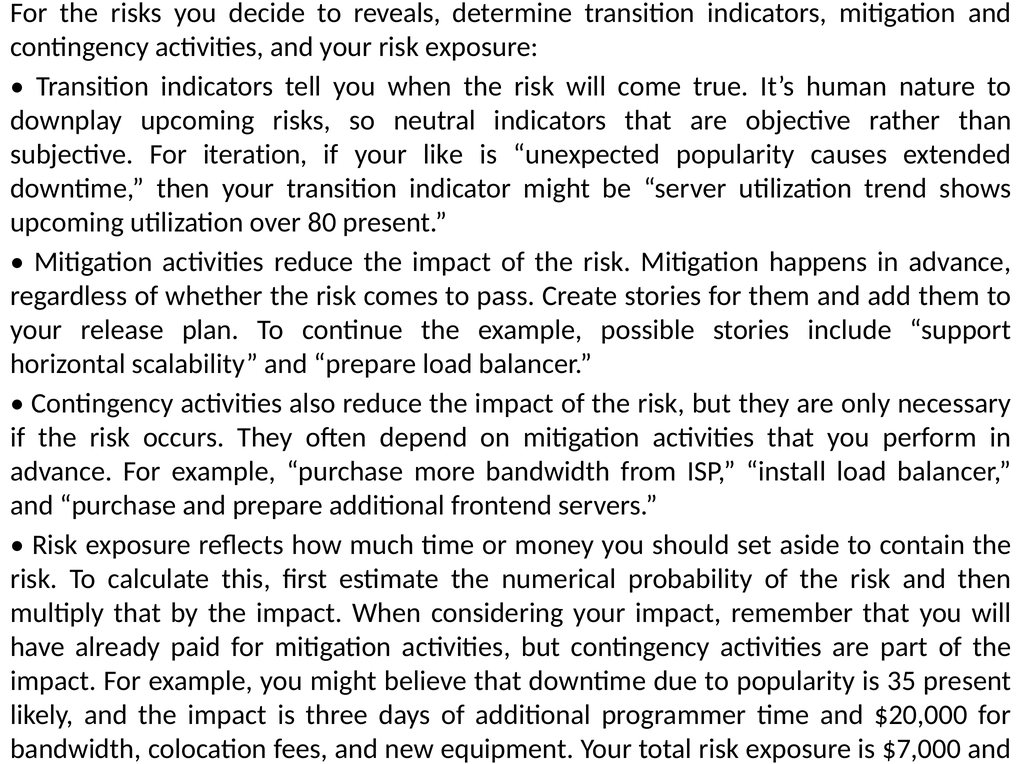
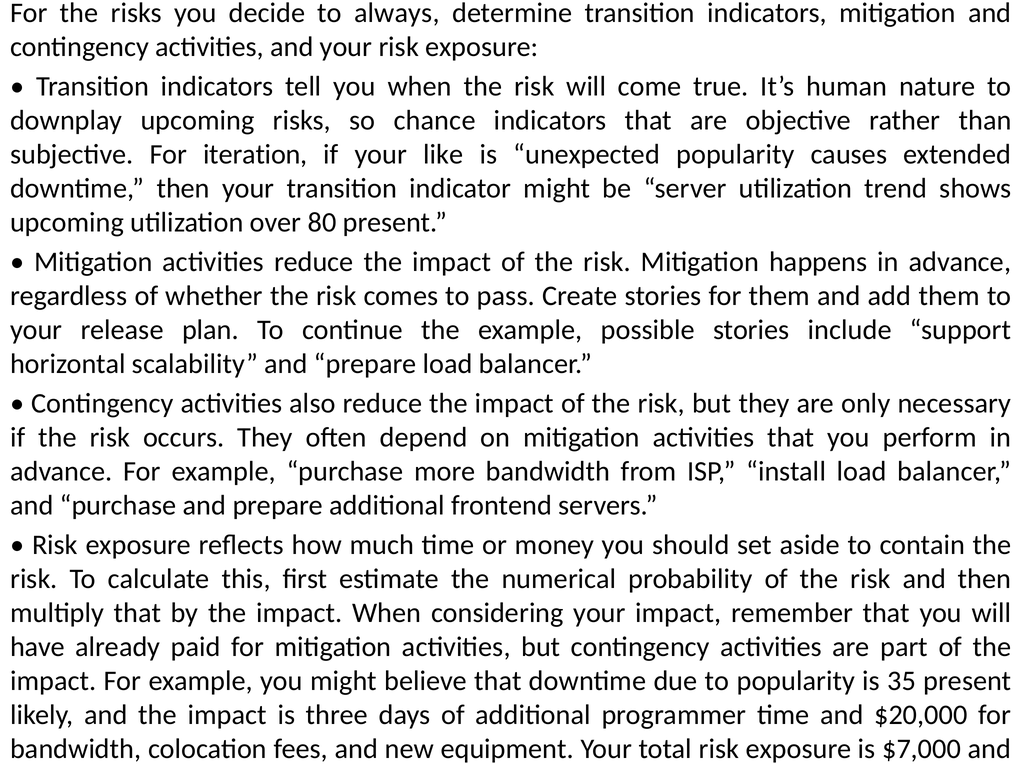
reveals: reveals -> always
neutral: neutral -> chance
